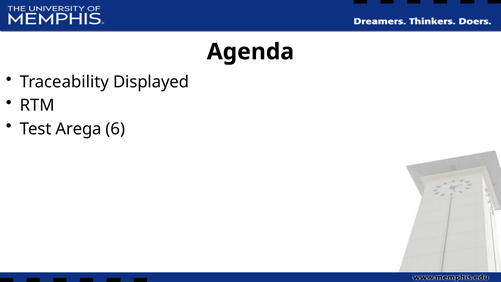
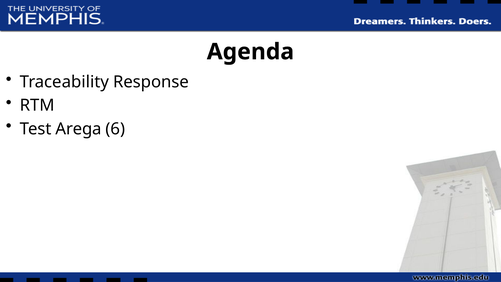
Displayed: Displayed -> Response
